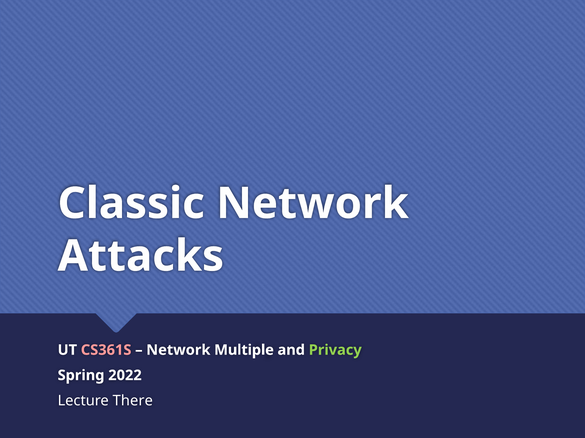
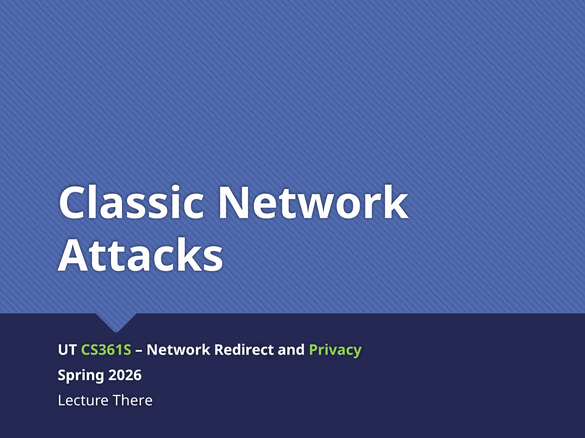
CS361S colour: pink -> light green
Multiple: Multiple -> Redirect
2022: 2022 -> 2026
